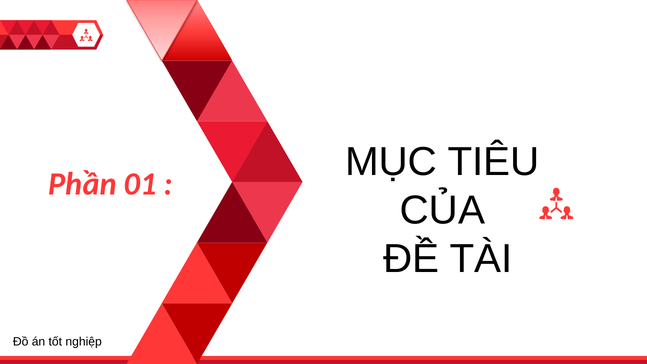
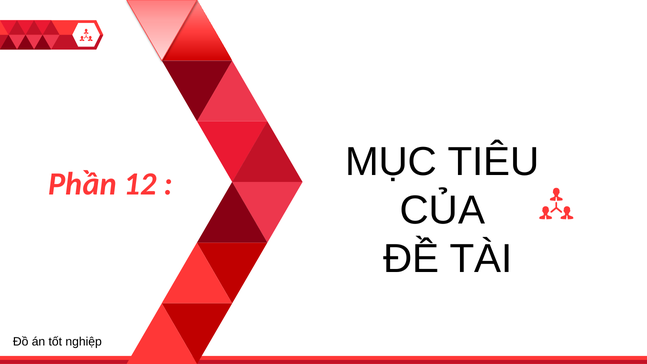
01: 01 -> 12
